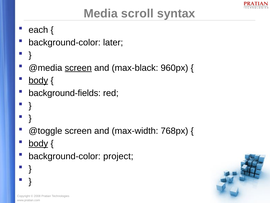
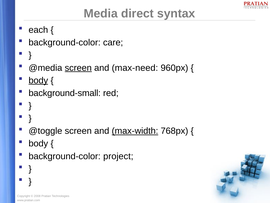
scroll: scroll -> direct
later: later -> care
max-black: max-black -> max-need
background-fields: background-fields -> background-small
max-width underline: none -> present
body at (38, 143) underline: present -> none
